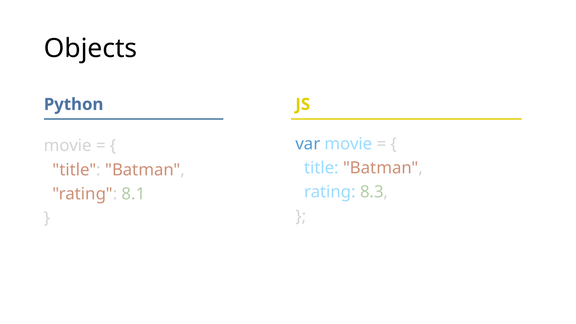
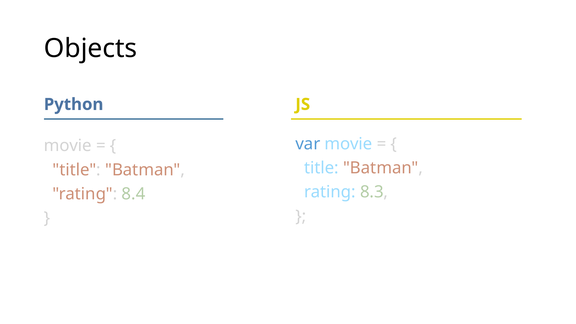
8.1: 8.1 -> 8.4
